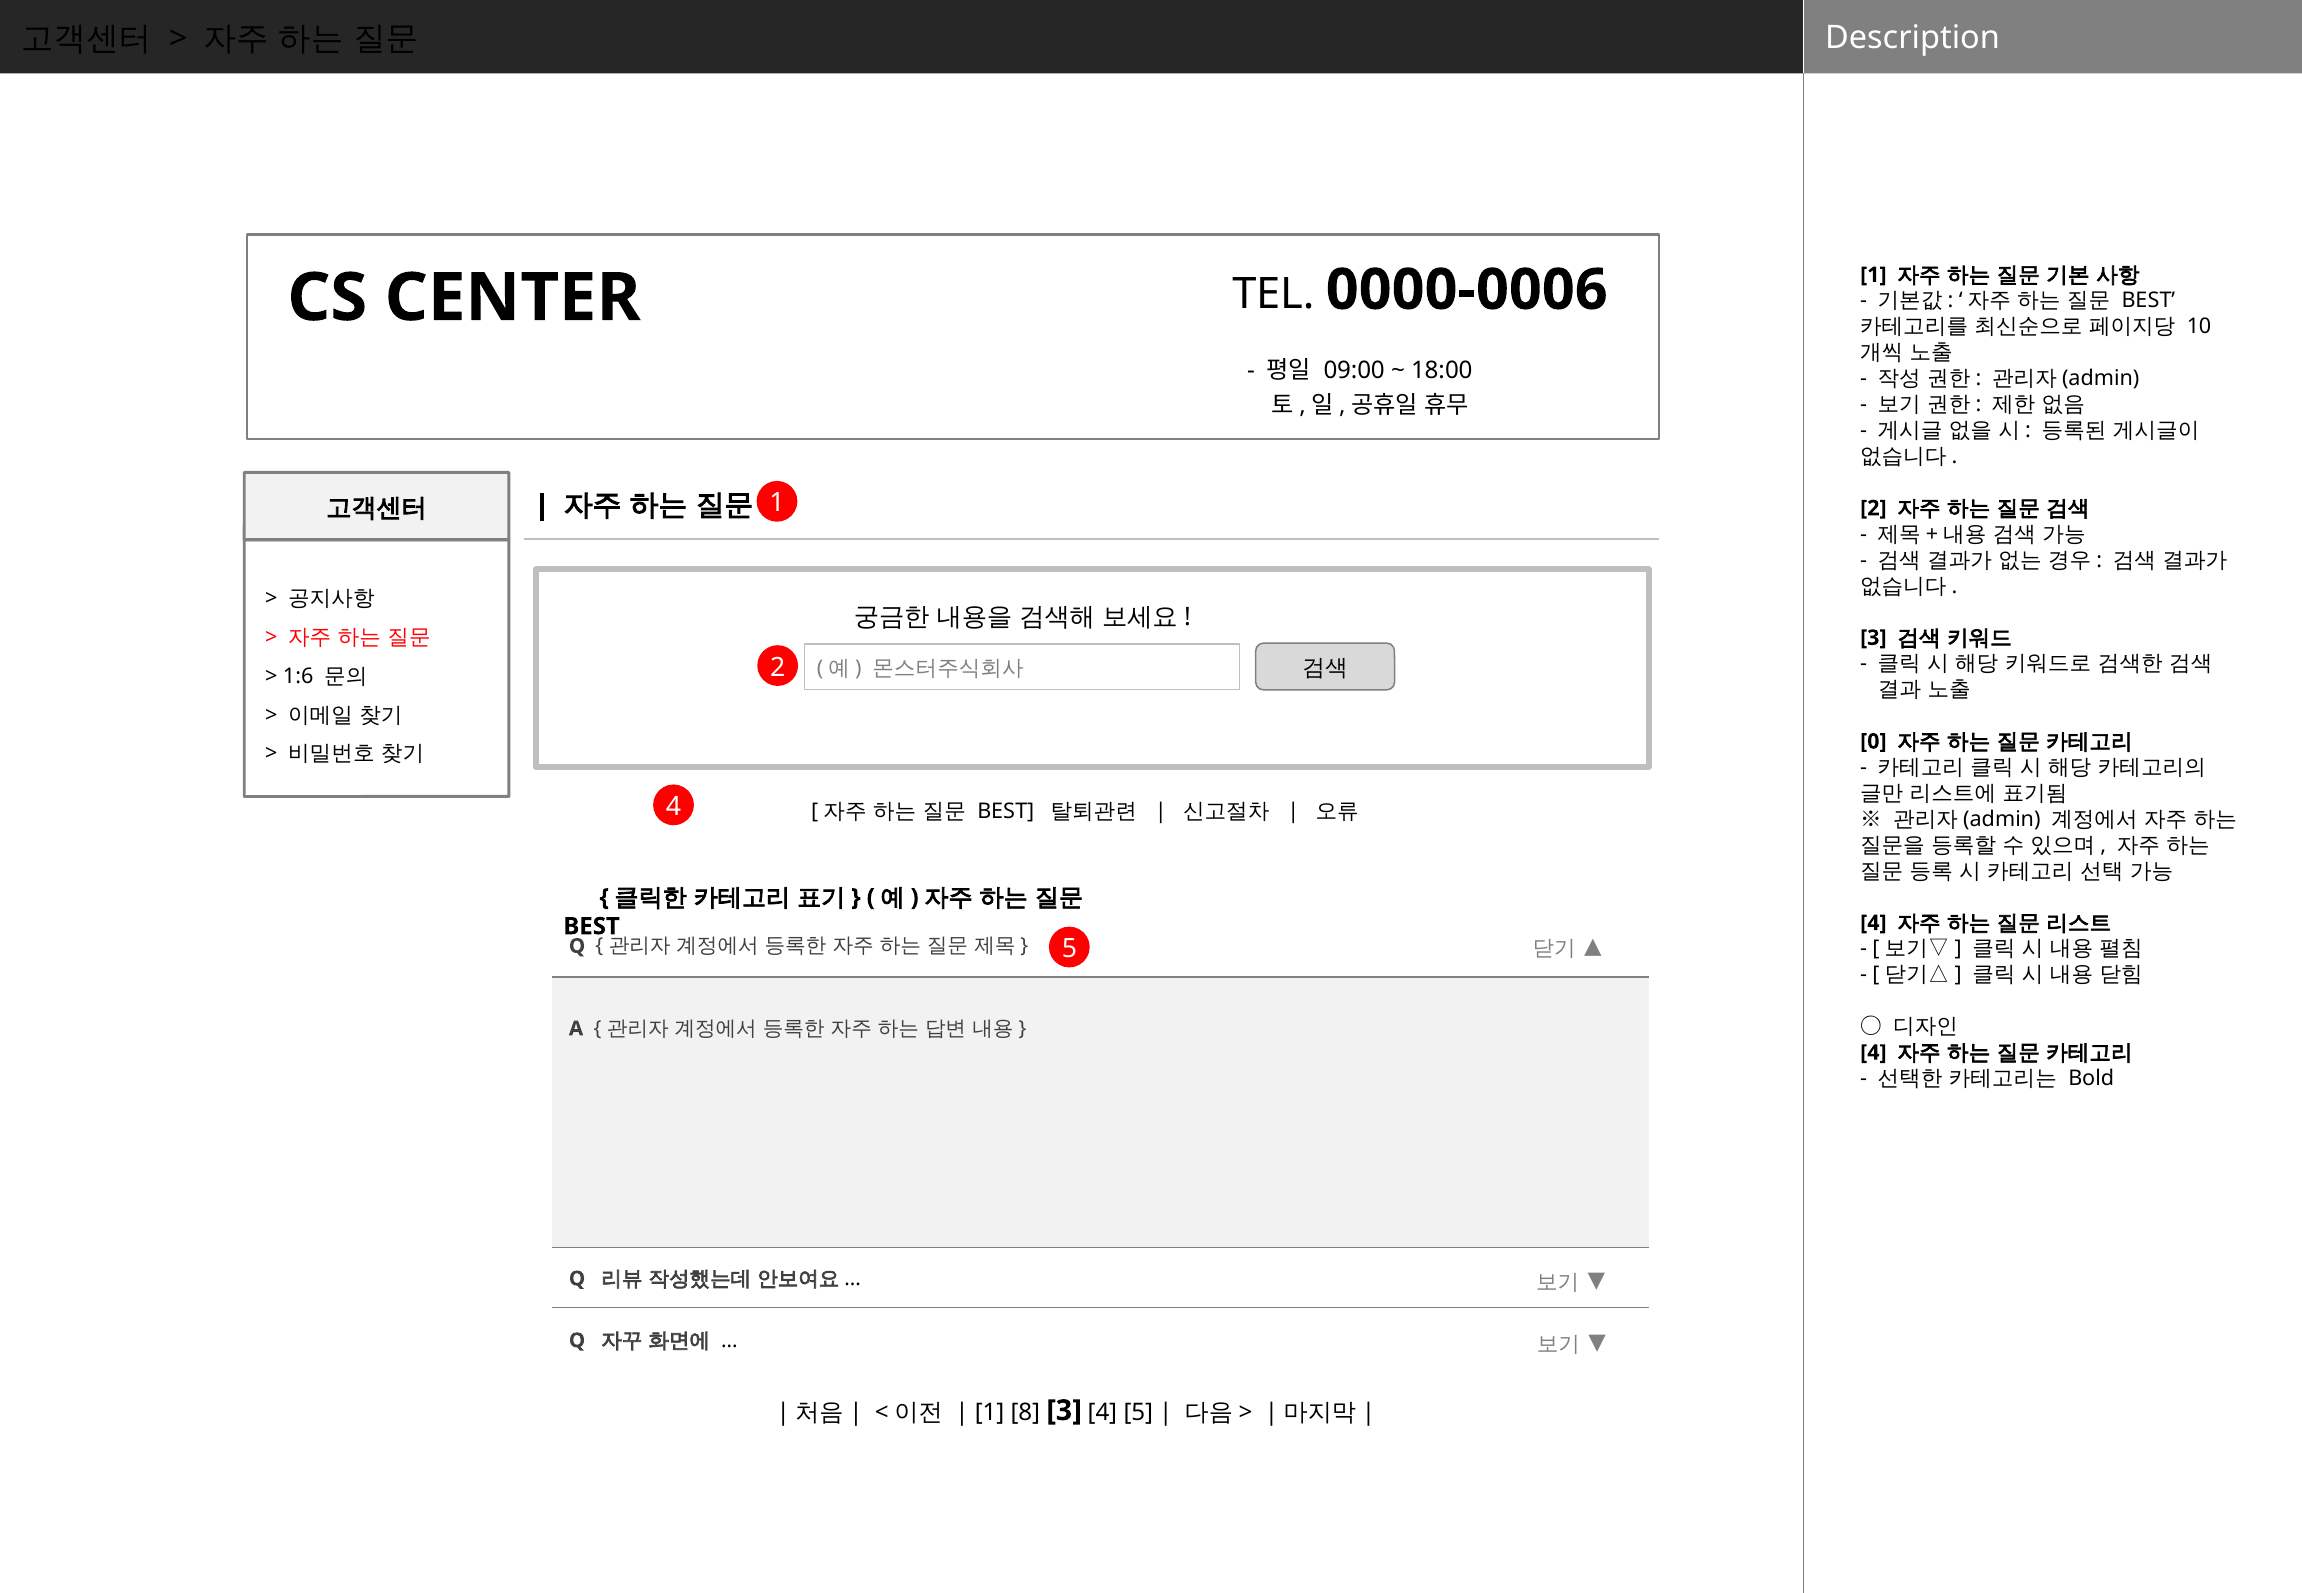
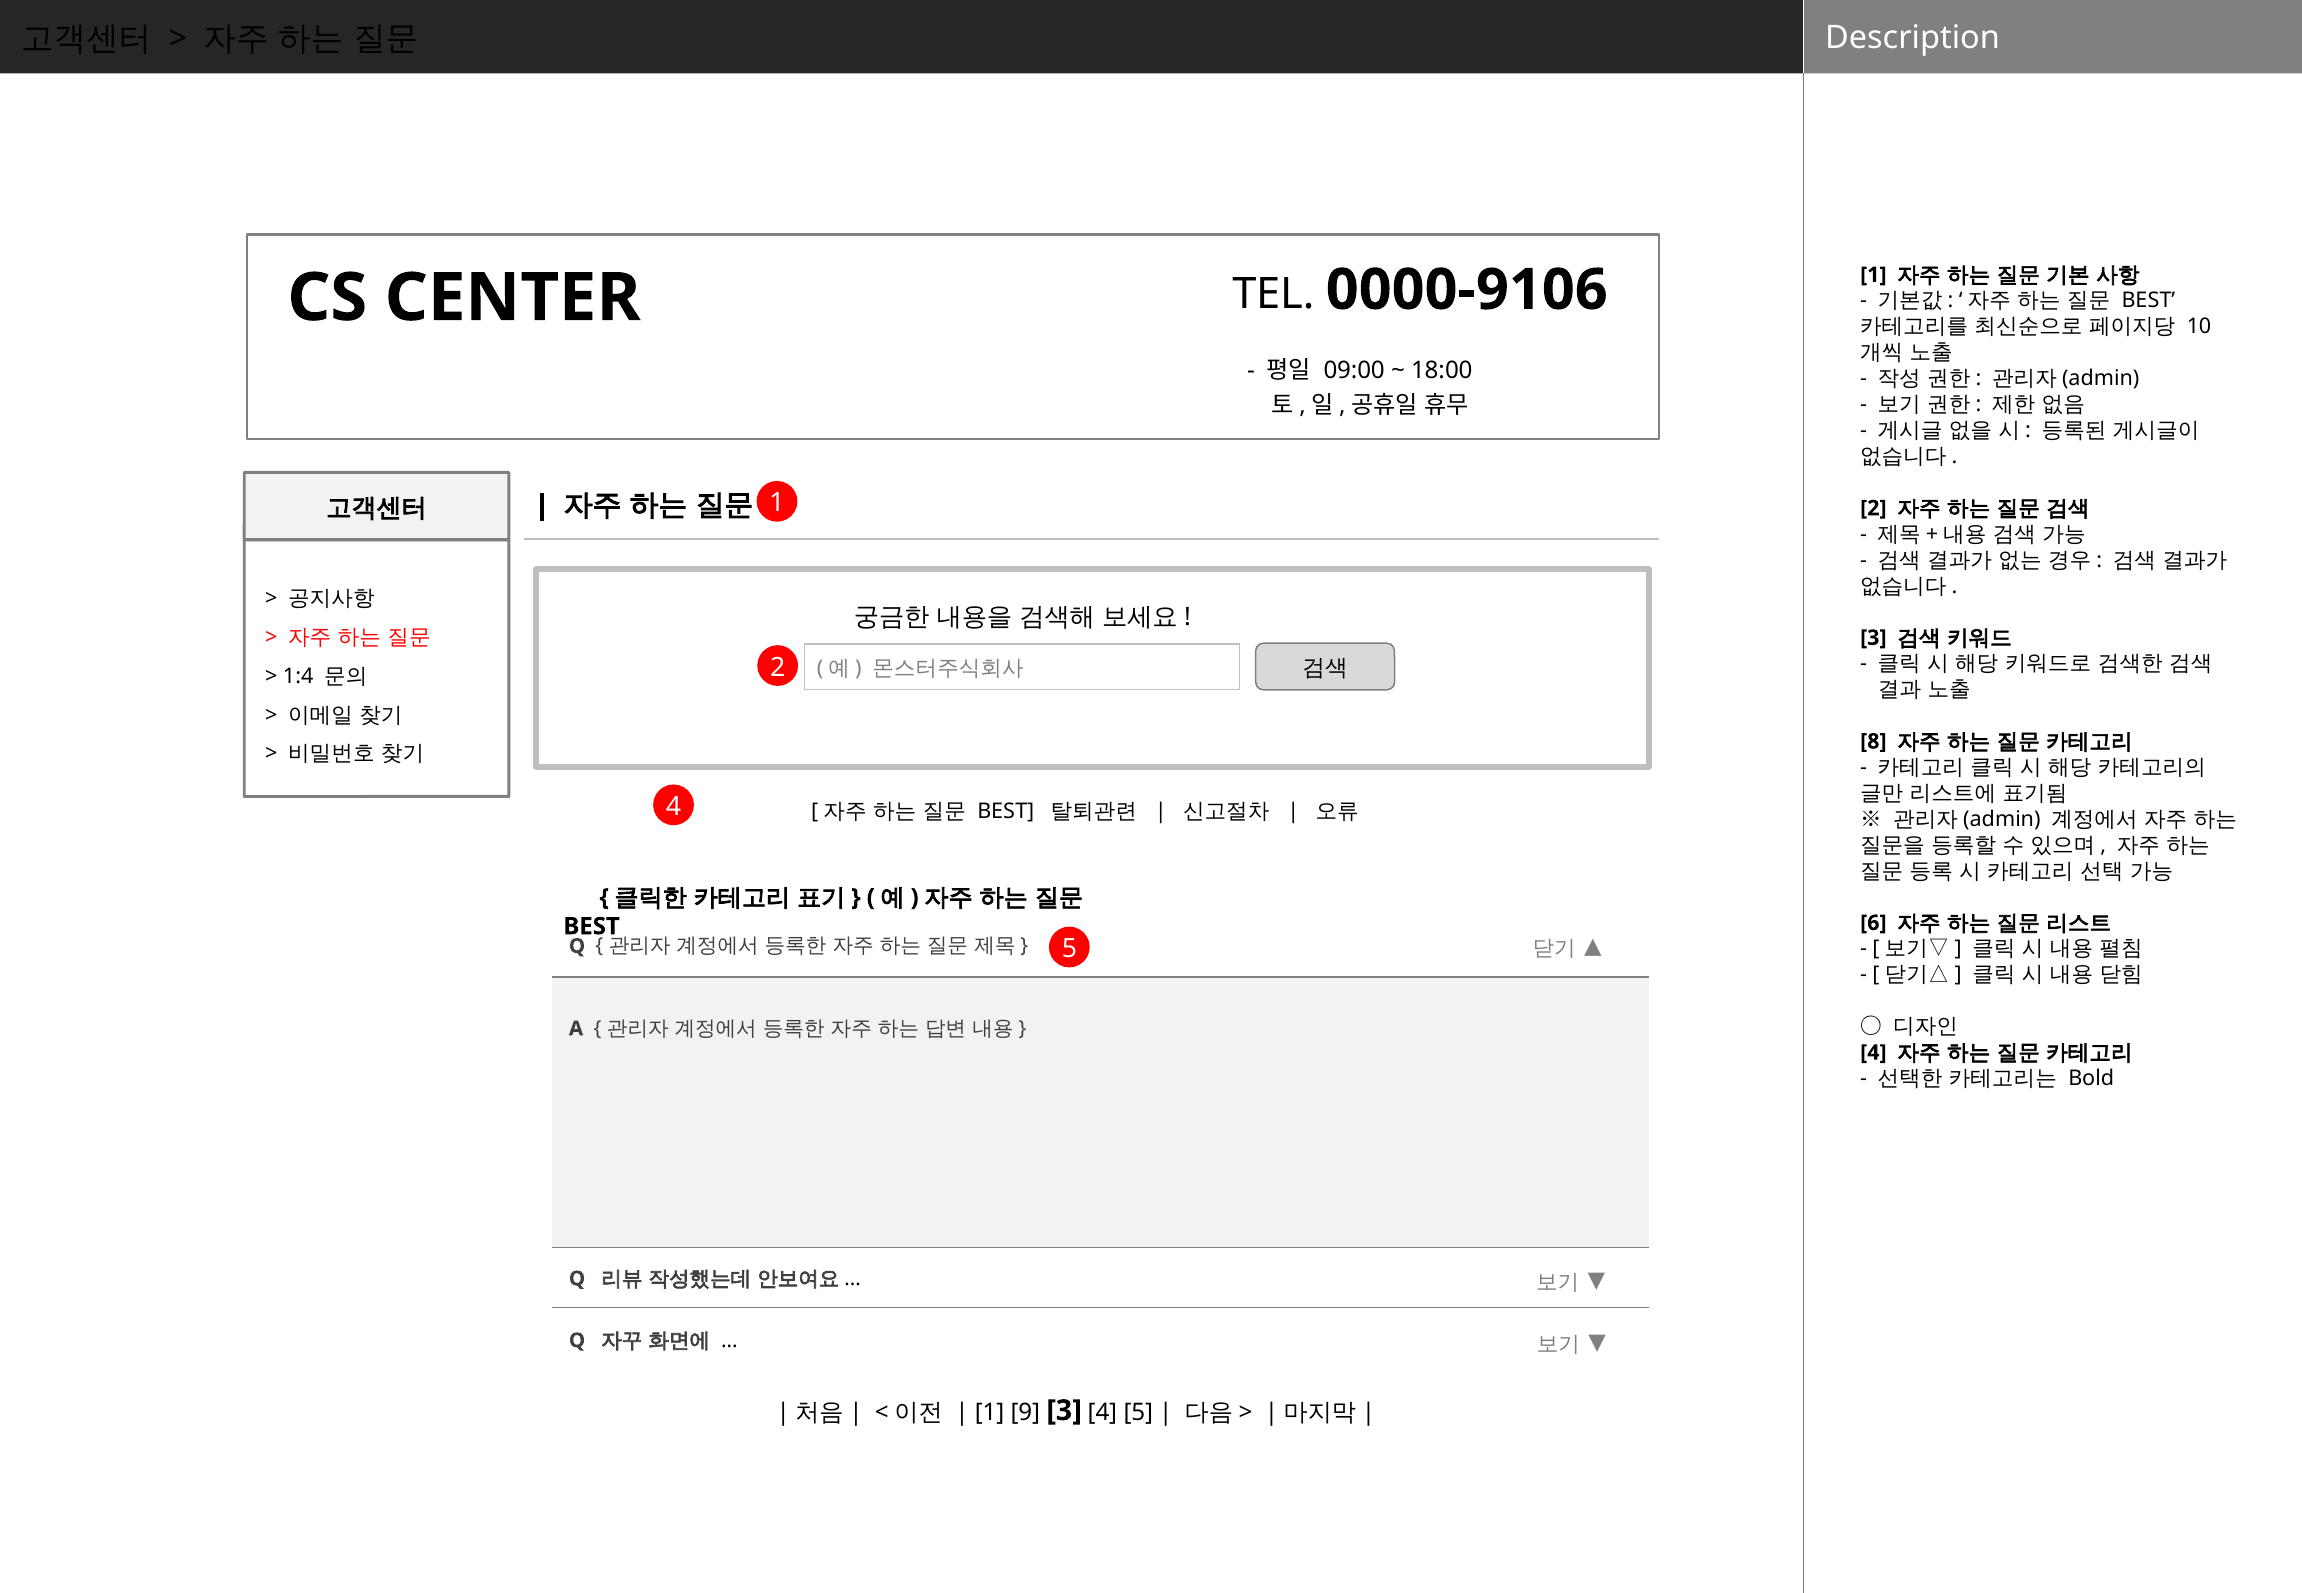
0000-0006: 0000-0006 -> 0000-9106
1:6: 1:6 -> 1:4
0: 0 -> 8
4 at (1873, 923): 4 -> 6
8: 8 -> 9
